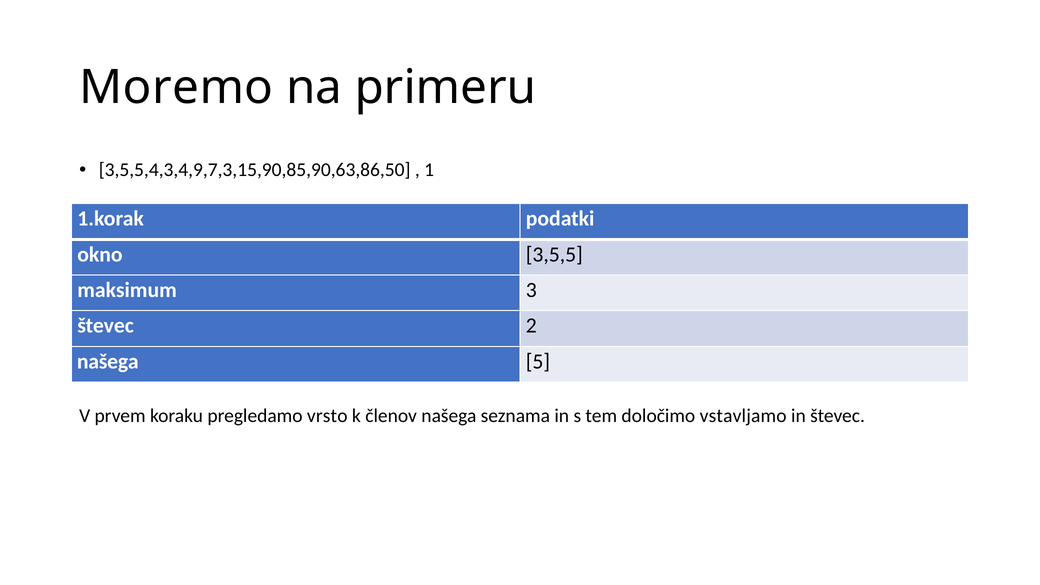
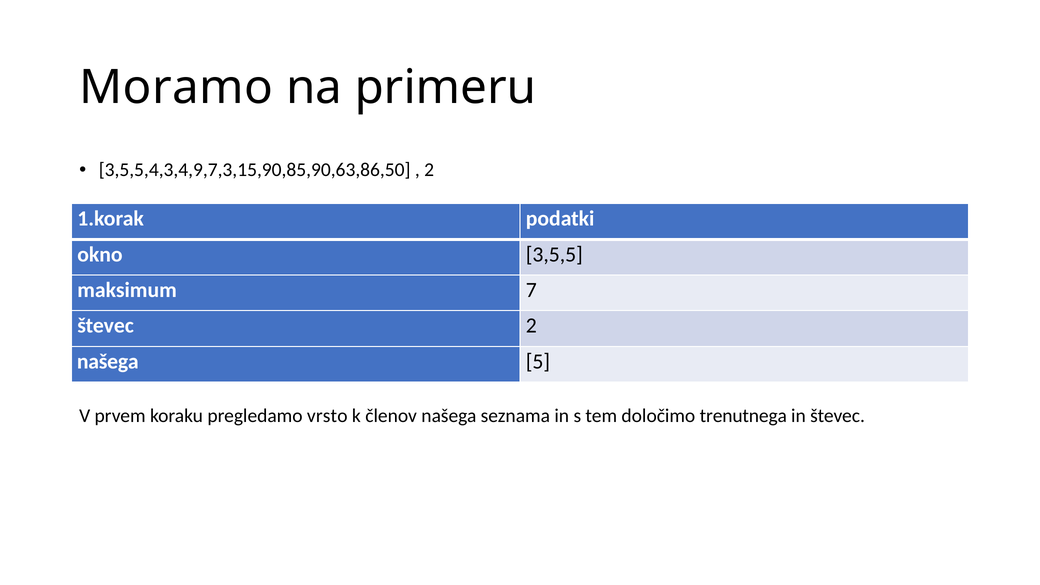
Moremo: Moremo -> Moramo
1 at (429, 170): 1 -> 2
3: 3 -> 7
vstavljamo: vstavljamo -> trenutnega
